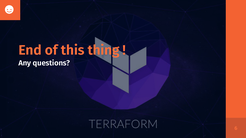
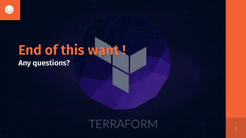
thing: thing -> want
